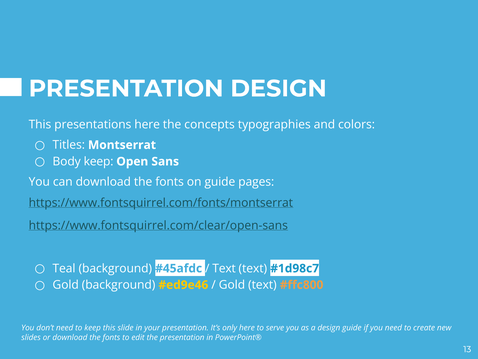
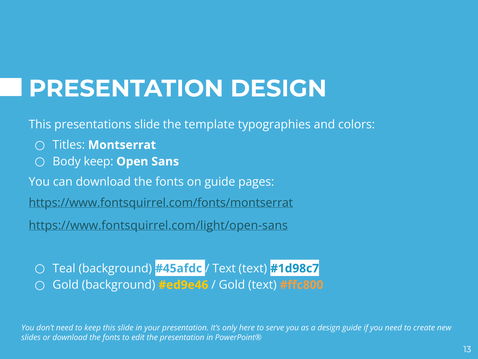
presentations here: here -> slide
concepts: concepts -> template
https://www.fontsquirrel.com/clear/open-sans: https://www.fontsquirrel.com/clear/open-sans -> https://www.fontsquirrel.com/light/open-sans
